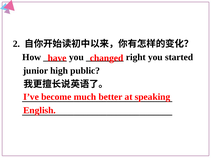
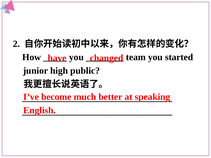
right: right -> team
